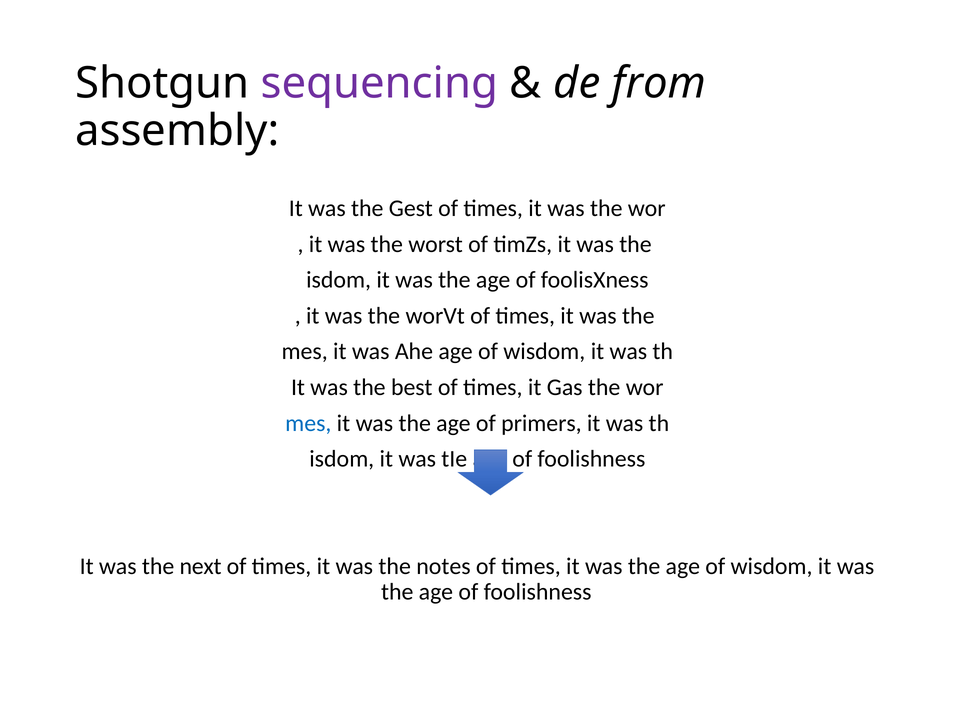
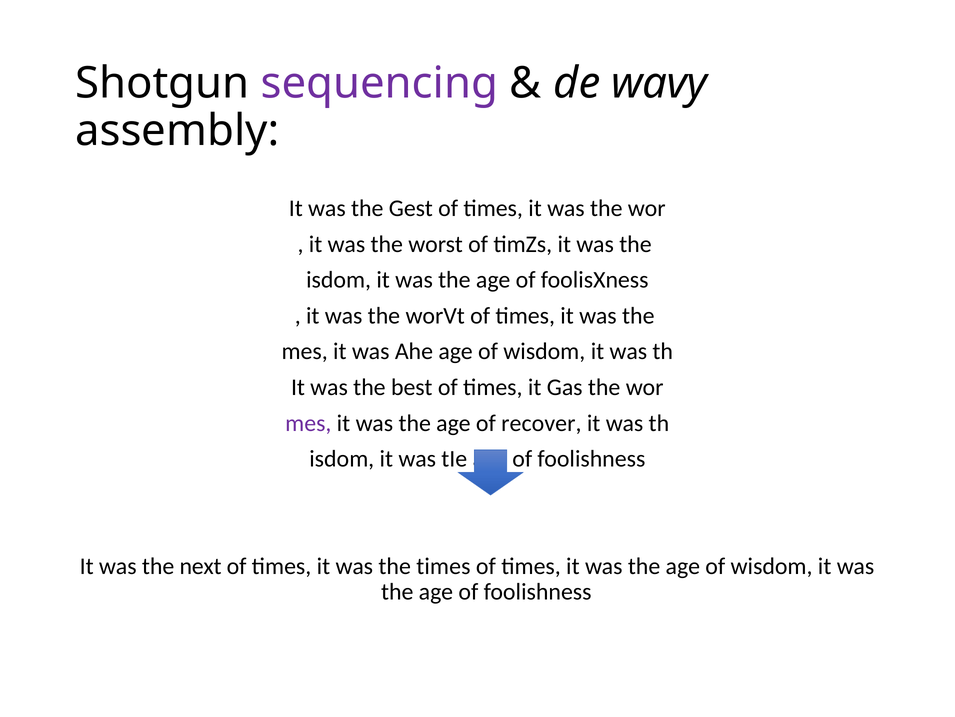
from: from -> wavy
mes at (308, 423) colour: blue -> purple
primers: primers -> recover
the notes: notes -> times
